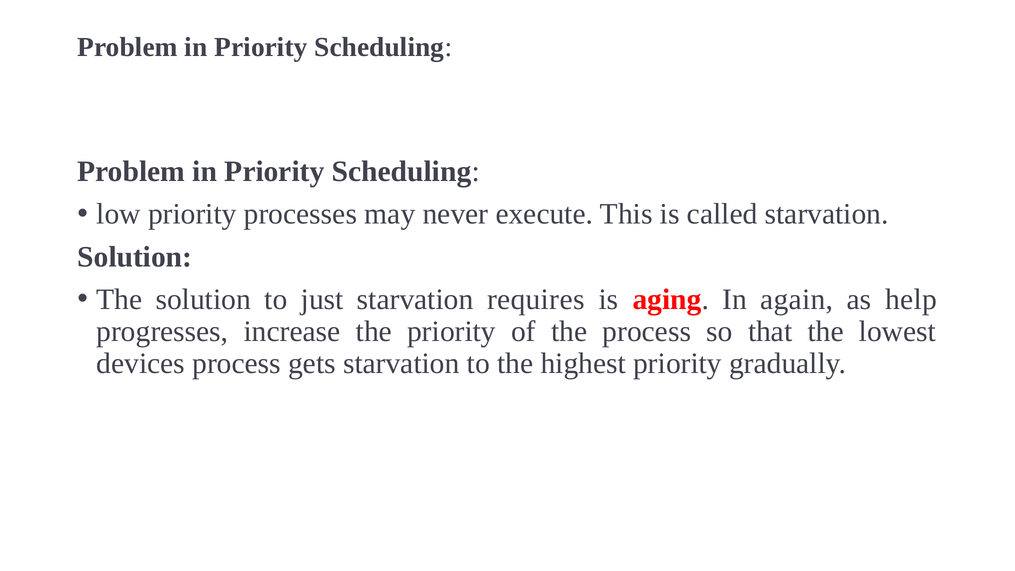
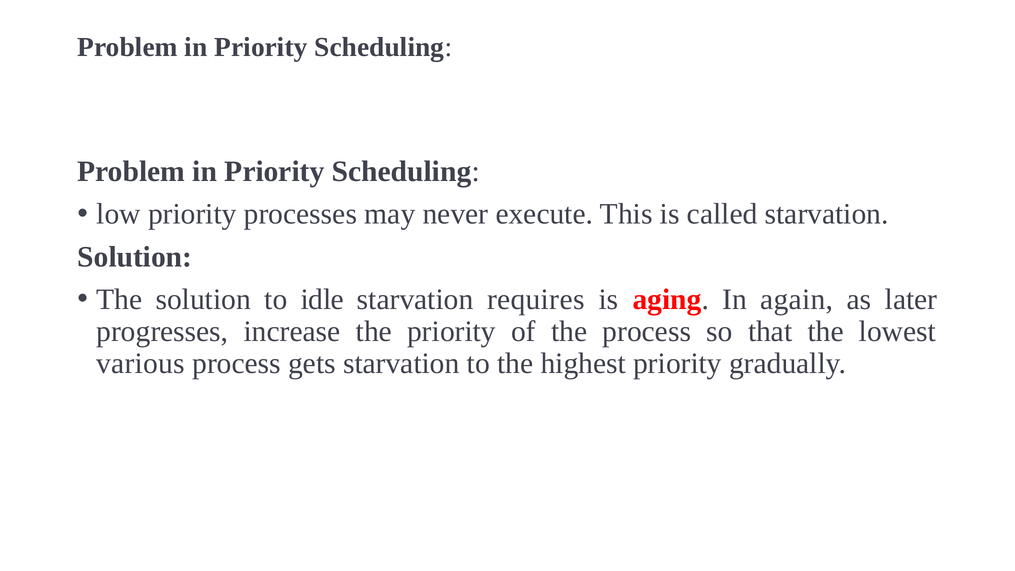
just: just -> idle
help: help -> later
devices: devices -> various
